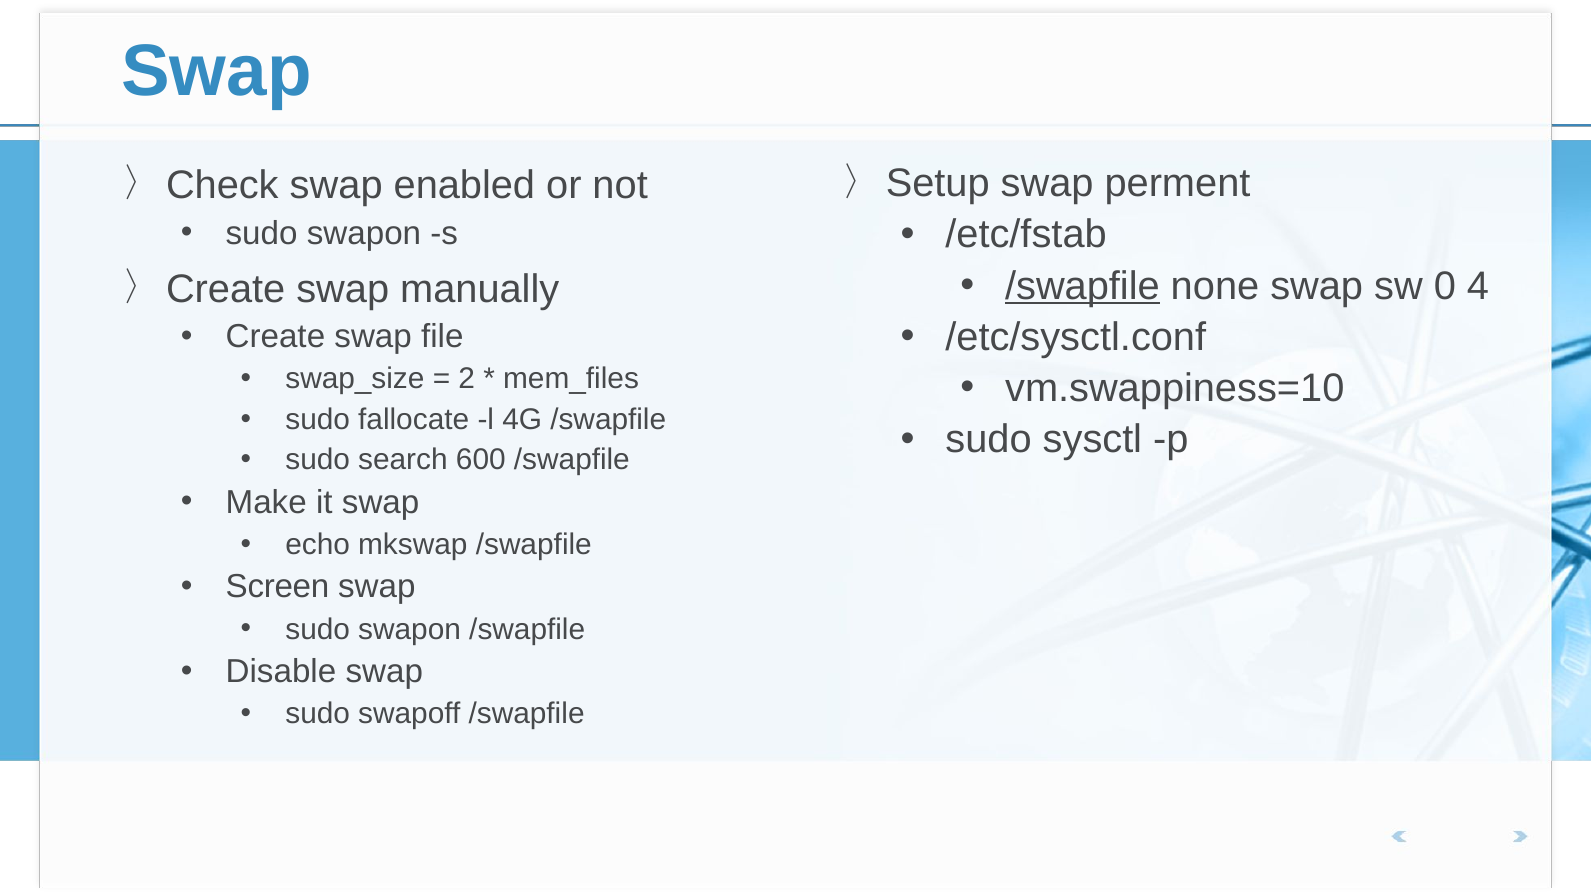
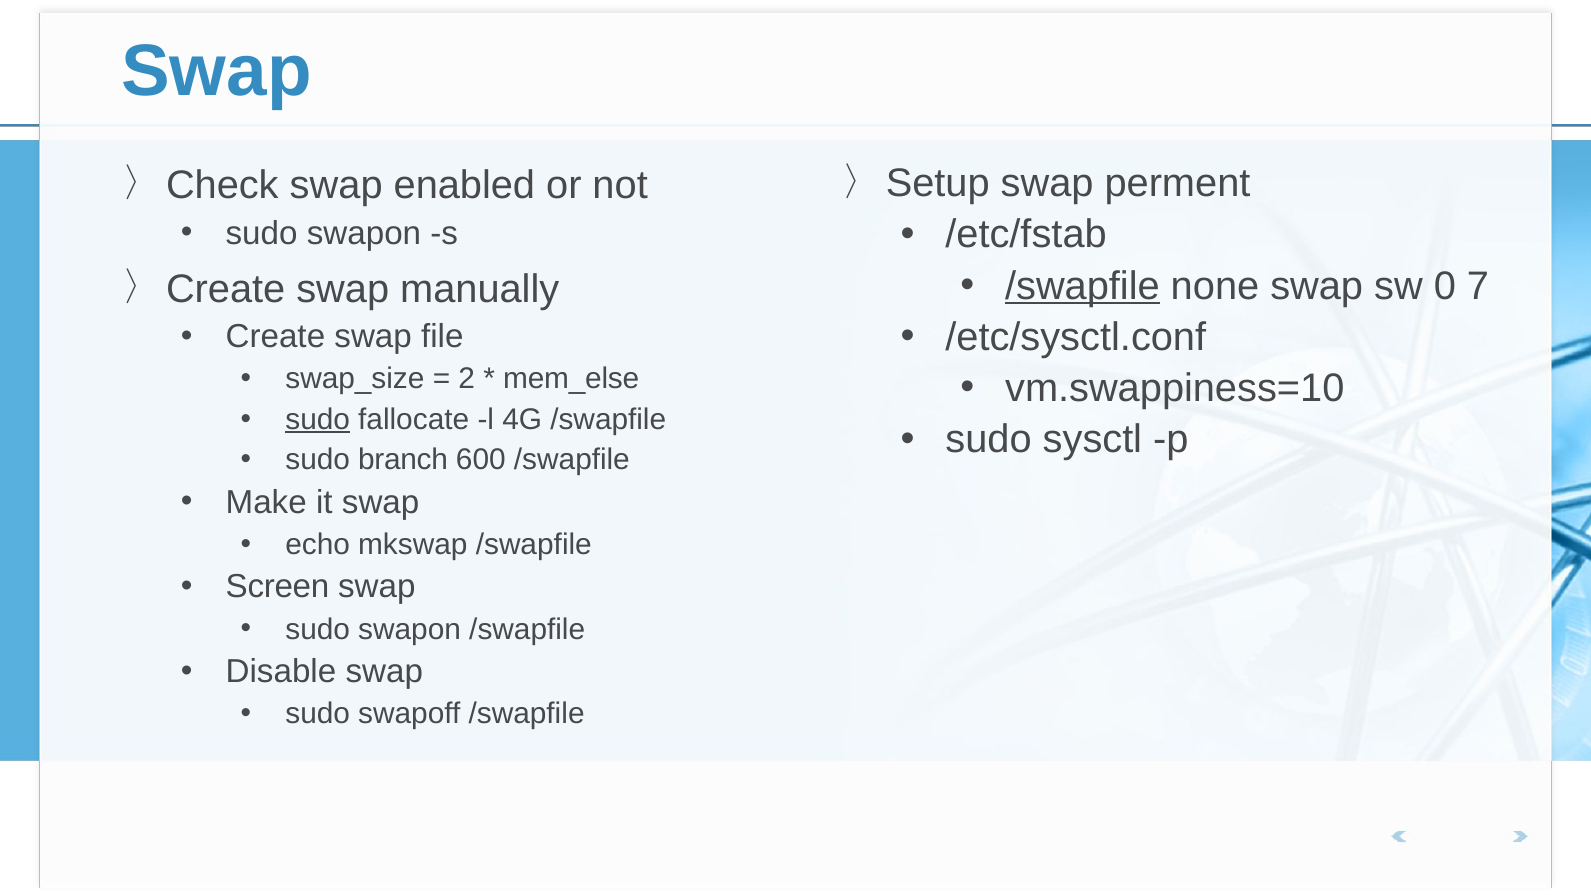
4: 4 -> 7
mem_files: mem_files -> mem_else
sudo at (318, 419) underline: none -> present
search: search -> branch
